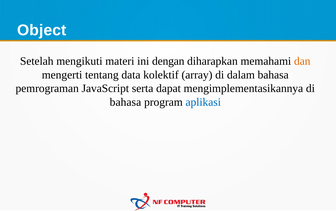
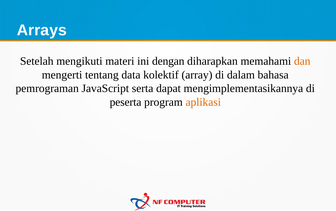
Object: Object -> Arrays
bahasa at (125, 102): bahasa -> peserta
aplikasi colour: blue -> orange
